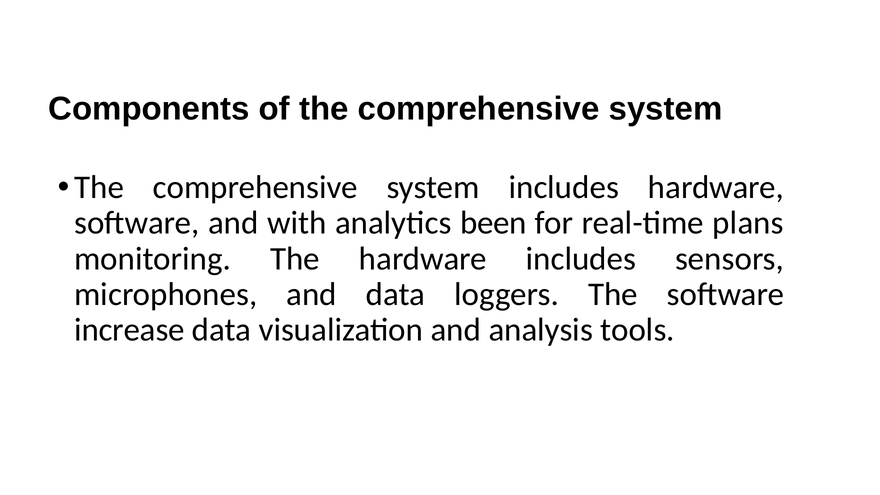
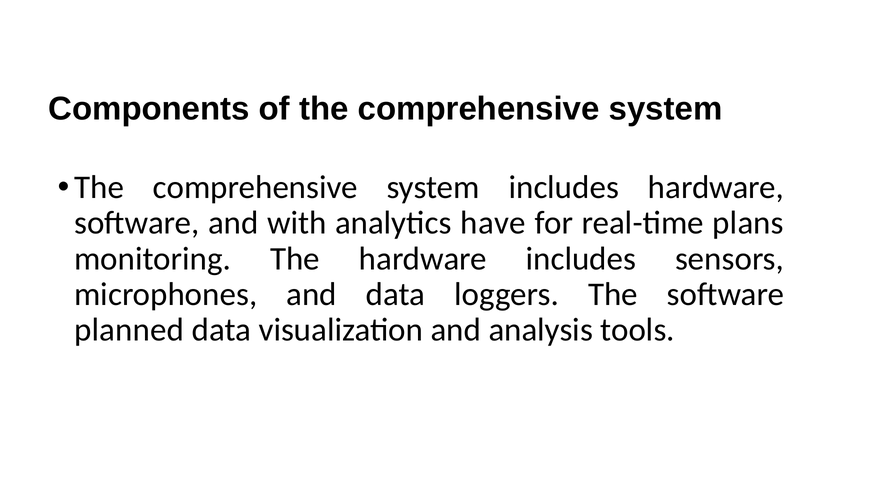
been: been -> have
increase: increase -> planned
